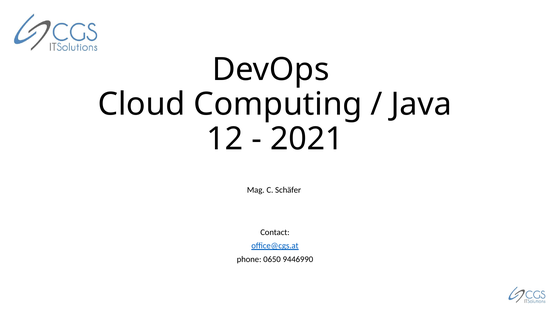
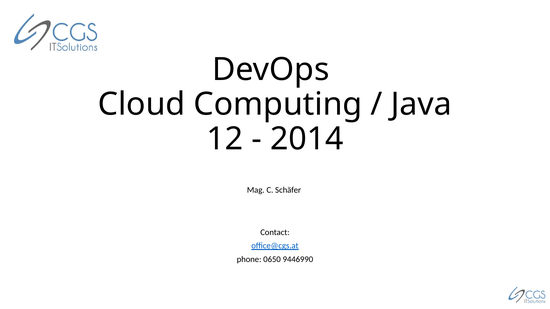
2021: 2021 -> 2014
